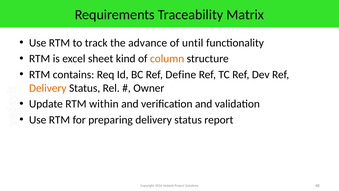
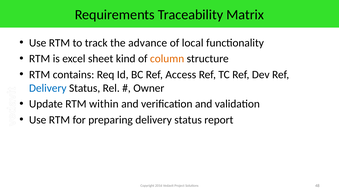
until: until -> local
Define: Define -> Access
Delivery at (48, 88) colour: orange -> blue
